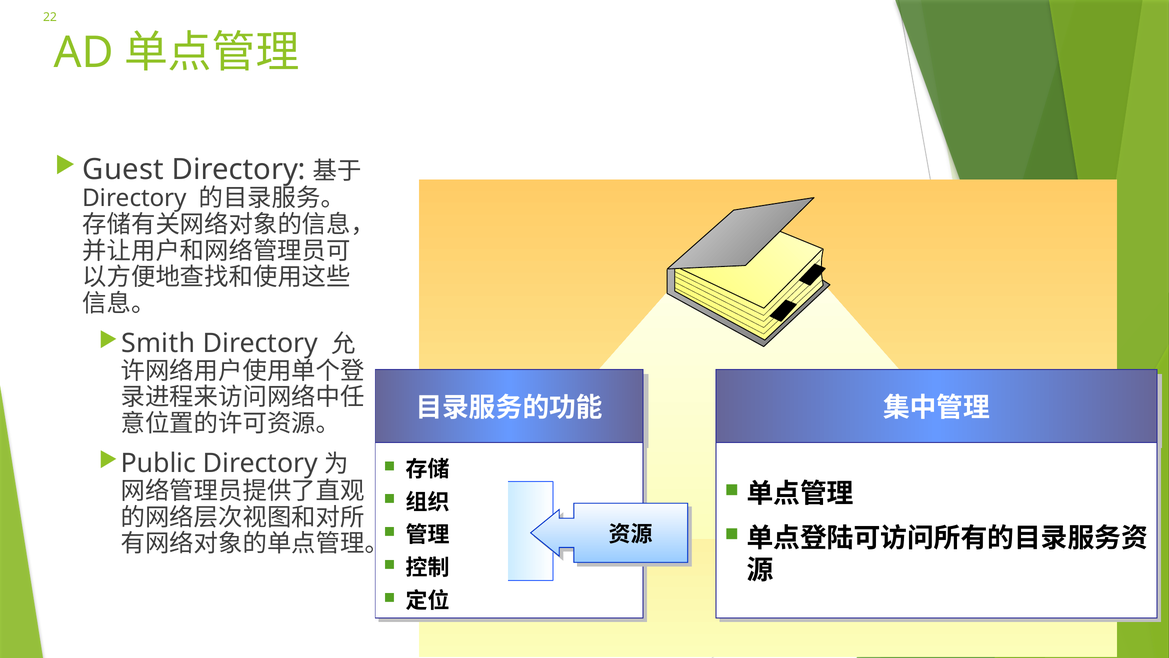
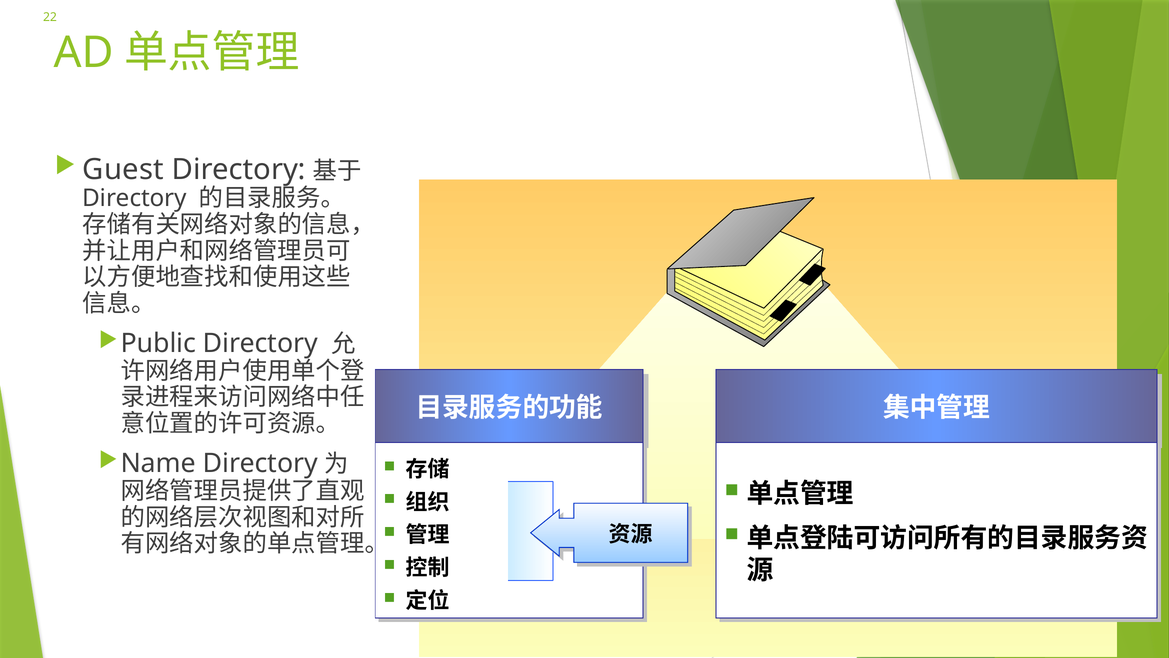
Smith: Smith -> Public
Public: Public -> Name
